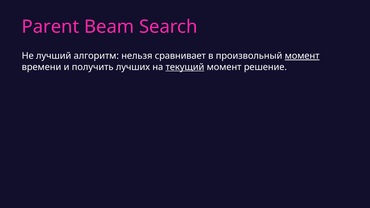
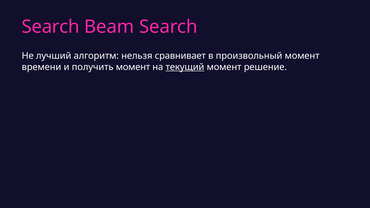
Parent at (51, 27): Parent -> Search
момент at (302, 56) underline: present -> none
получить лучших: лучших -> момент
